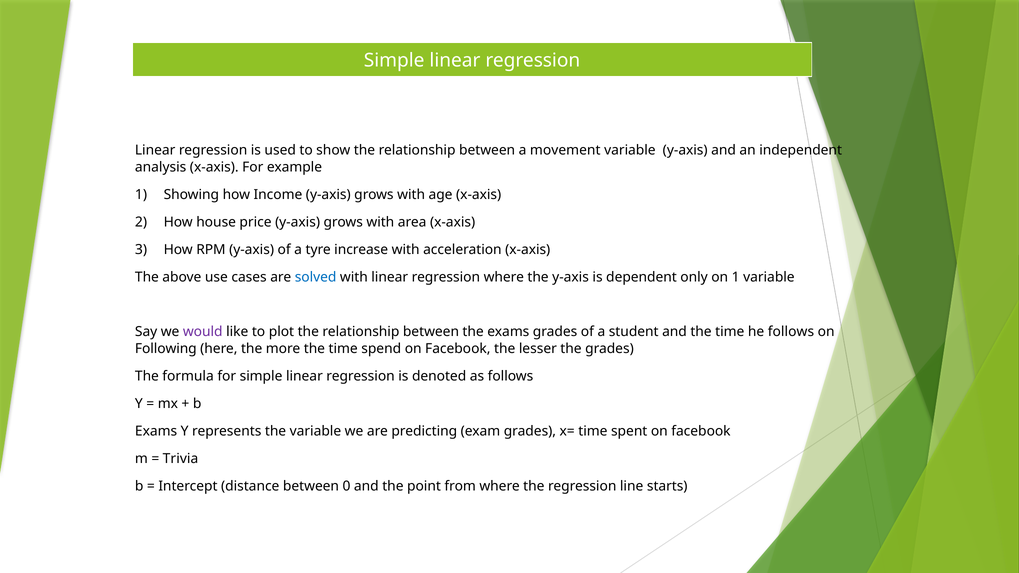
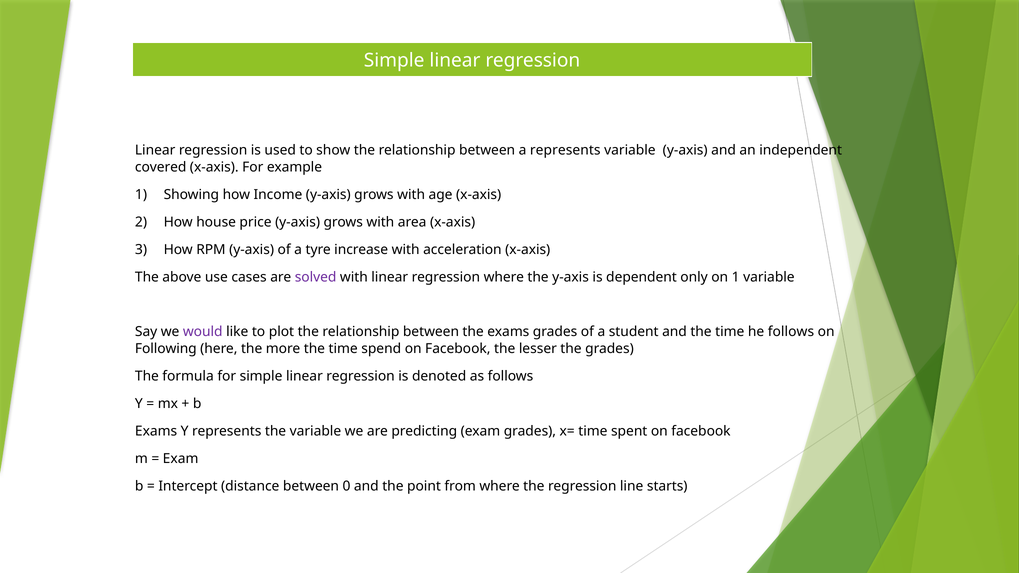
a movement: movement -> represents
analysis: analysis -> covered
solved colour: blue -> purple
Trivia at (181, 459): Trivia -> Exam
